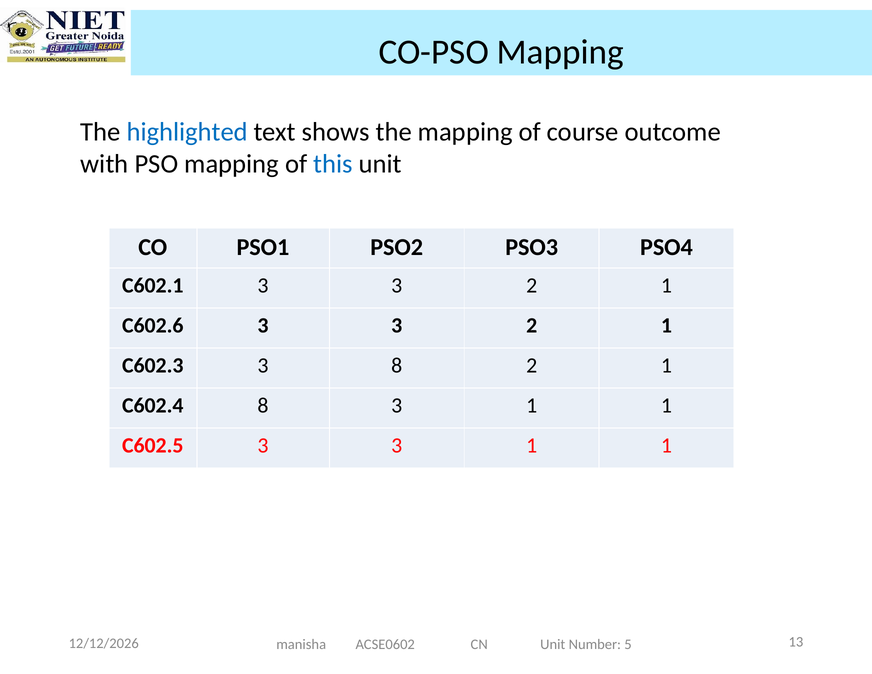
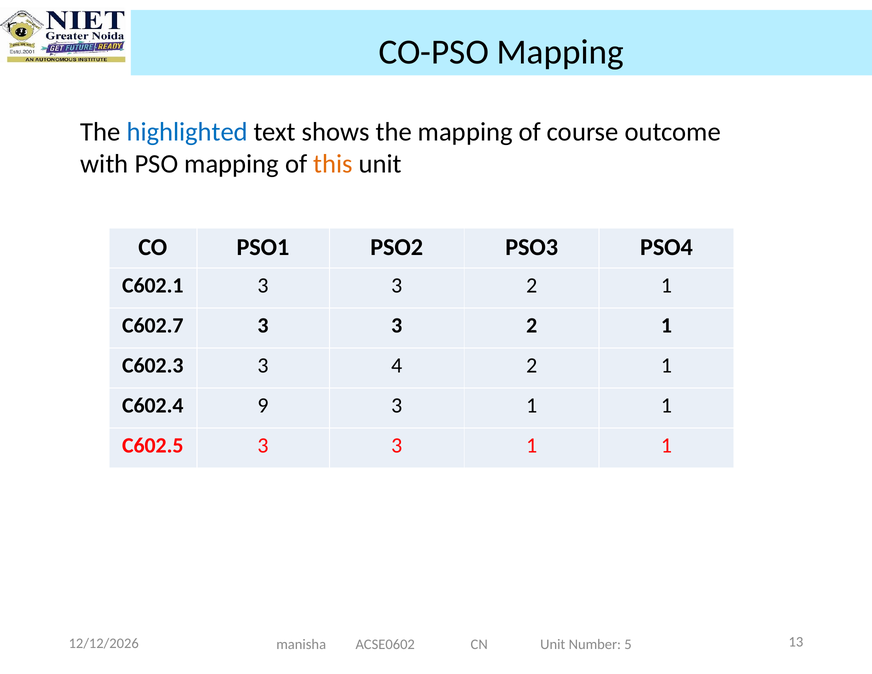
this colour: blue -> orange
C602.6: C602.6 -> C602.7
3 8: 8 -> 4
C602.4 8: 8 -> 9
